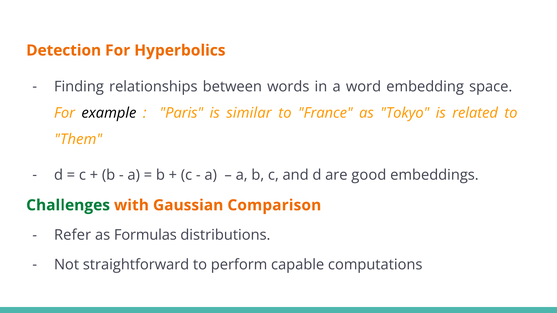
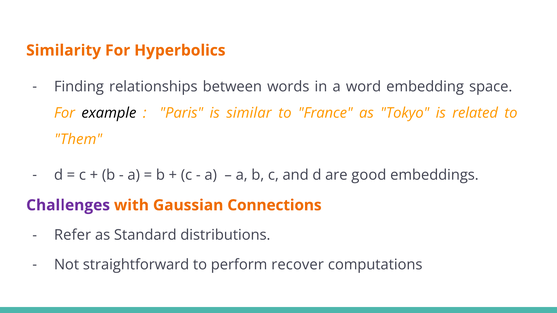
Detection: Detection -> Similarity
Challenges colour: green -> purple
Comparison: Comparison -> Connections
Formulas: Formulas -> Standard
capable: capable -> recover
